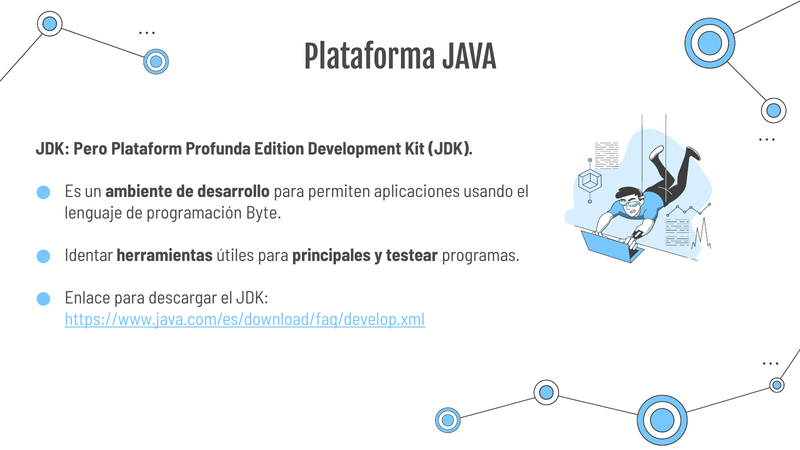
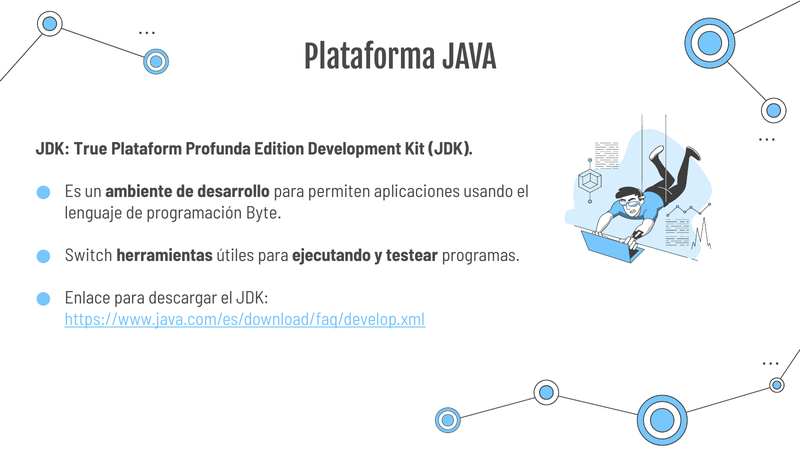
Pero: Pero -> True
Identar: Identar -> Switch
principales: principales -> ejecutando
